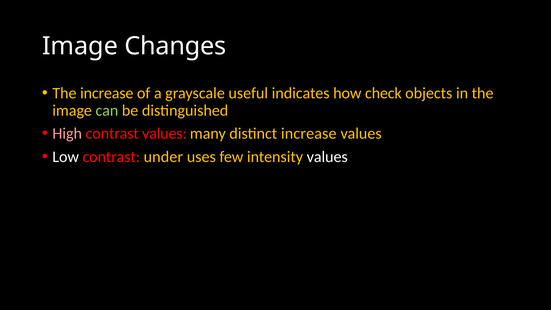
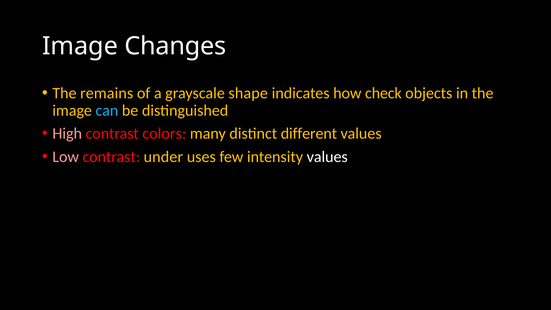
The increase: increase -> remains
useful: useful -> shape
can colour: light green -> light blue
contrast values: values -> colors
distinct increase: increase -> different
Low colour: white -> pink
